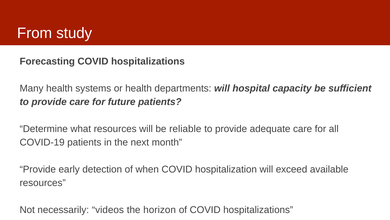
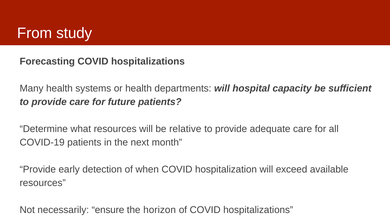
reliable: reliable -> relative
videos: videos -> ensure
